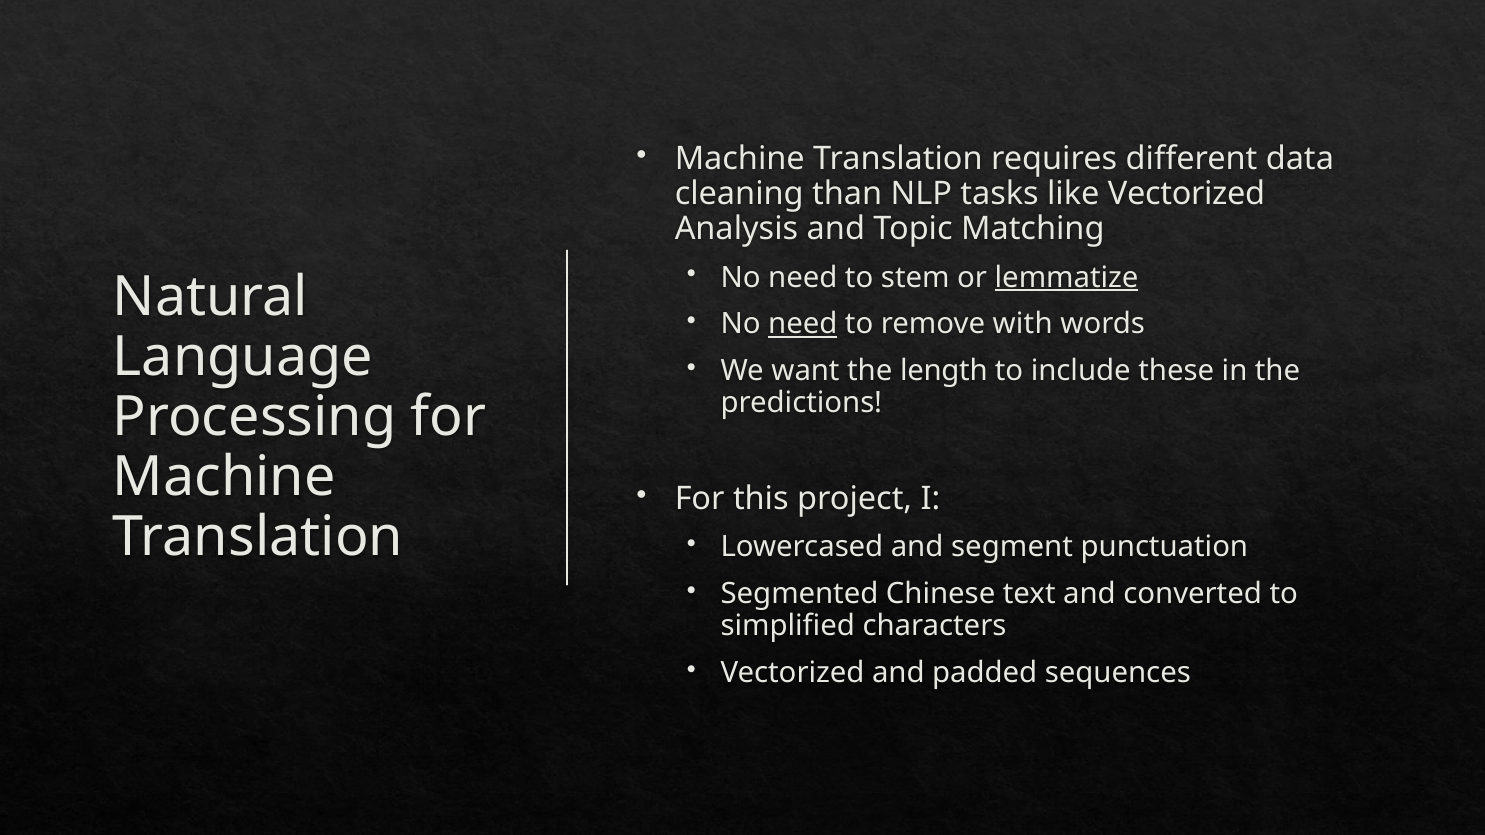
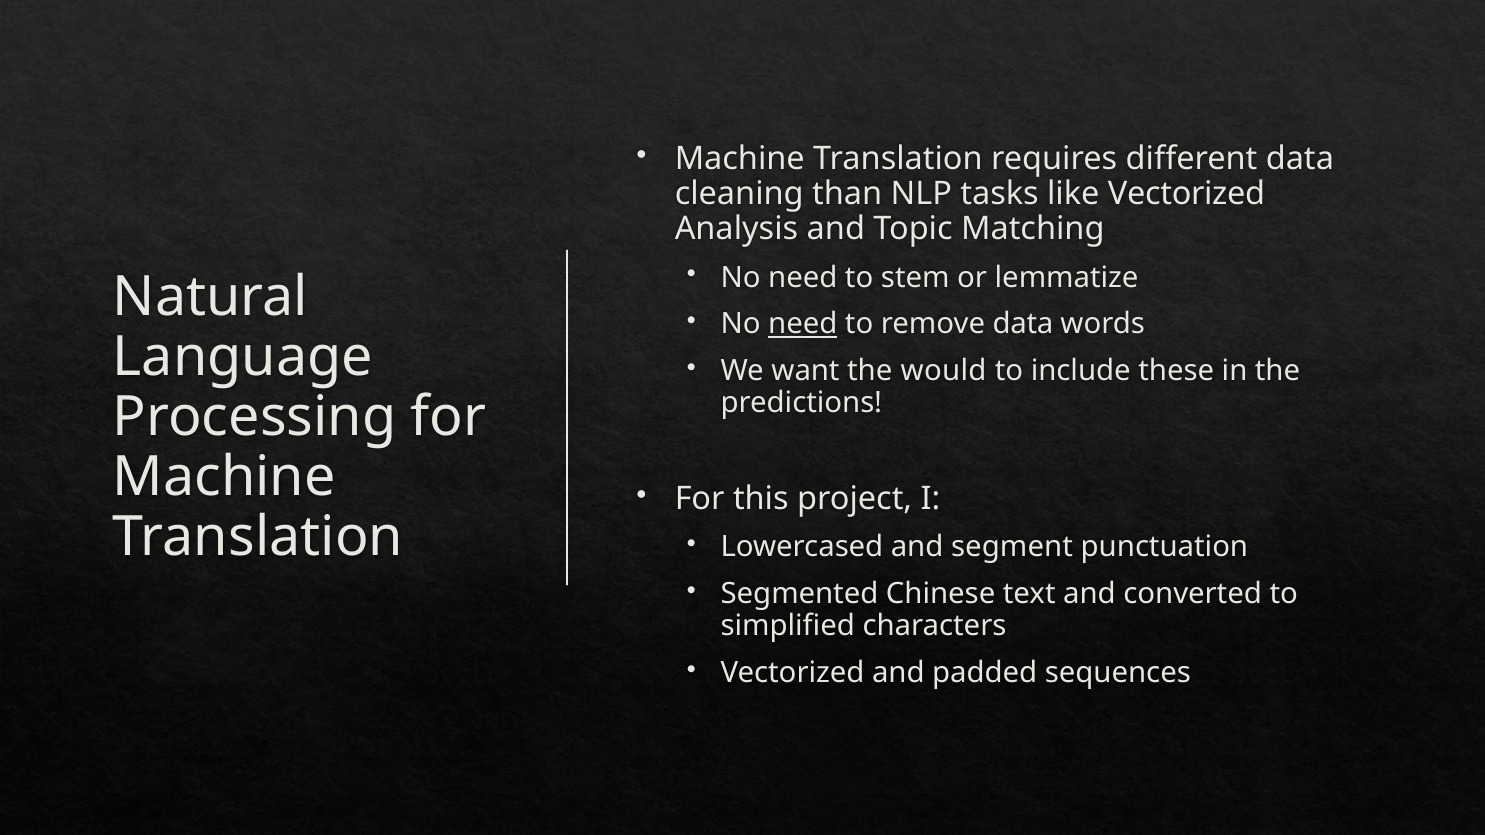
lemmatize underline: present -> none
remove with: with -> data
length: length -> would
